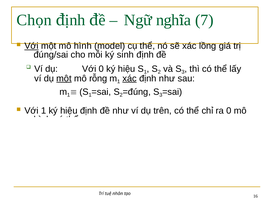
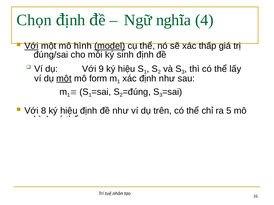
7: 7 -> 4
model underline: none -> present
lồng: lồng -> thấp
Với 0: 0 -> 9
rỗng: rỗng -> form
xác at (130, 79) underline: present -> none
Với 1: 1 -> 8
ra 0: 0 -> 5
